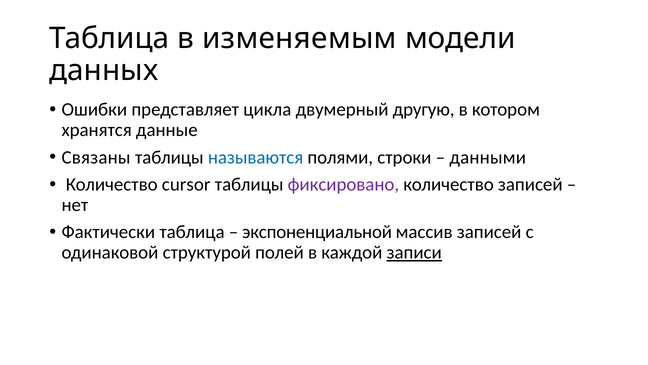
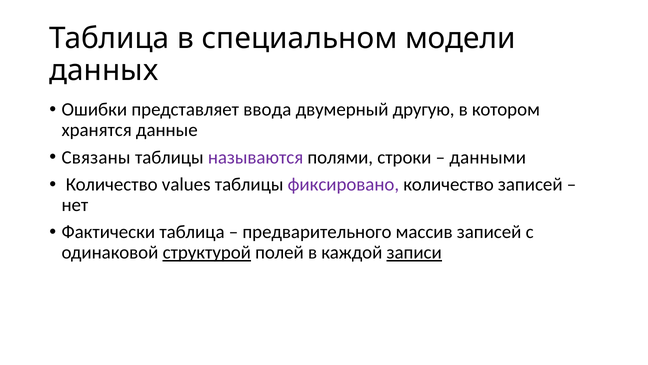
изменяемым: изменяемым -> специальном
цикла: цикла -> ввода
называются colour: blue -> purple
cursor: cursor -> values
экспоненциальной: экспоненциальной -> предварительного
структурой underline: none -> present
